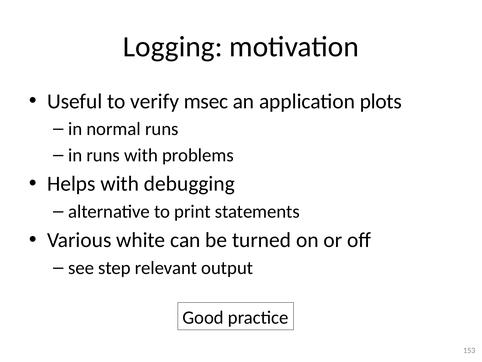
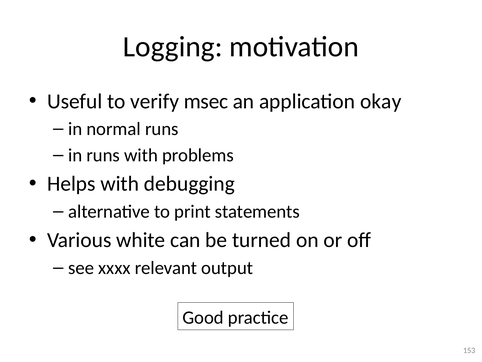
plots: plots -> okay
step: step -> xxxx
